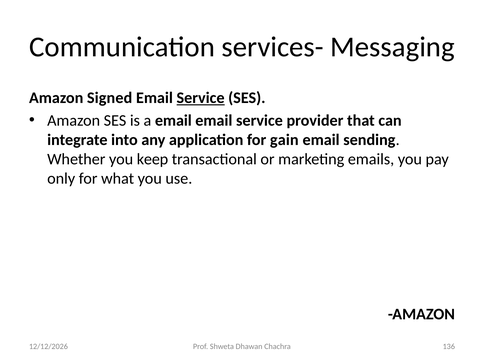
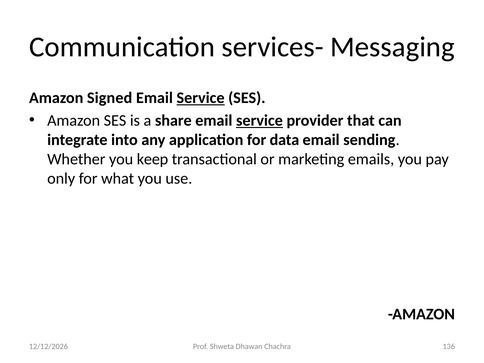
a email: email -> share
service at (259, 121) underline: none -> present
gain: gain -> data
